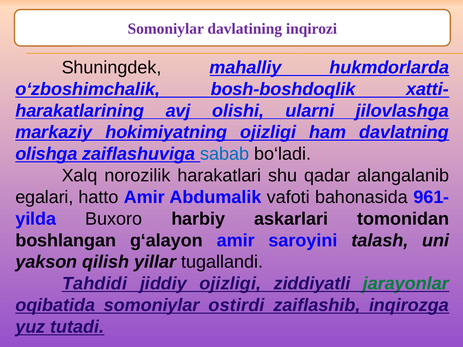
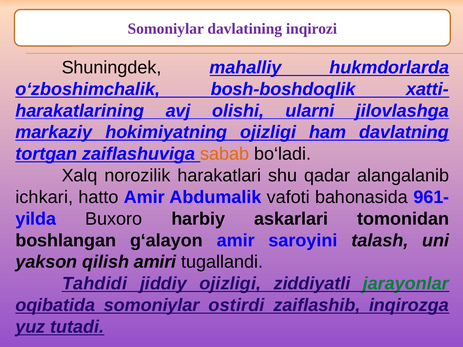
olishga: olishga -> tortgan
sabab colour: blue -> orange
egalari: egalari -> ichkari
yillar: yillar -> amiri
